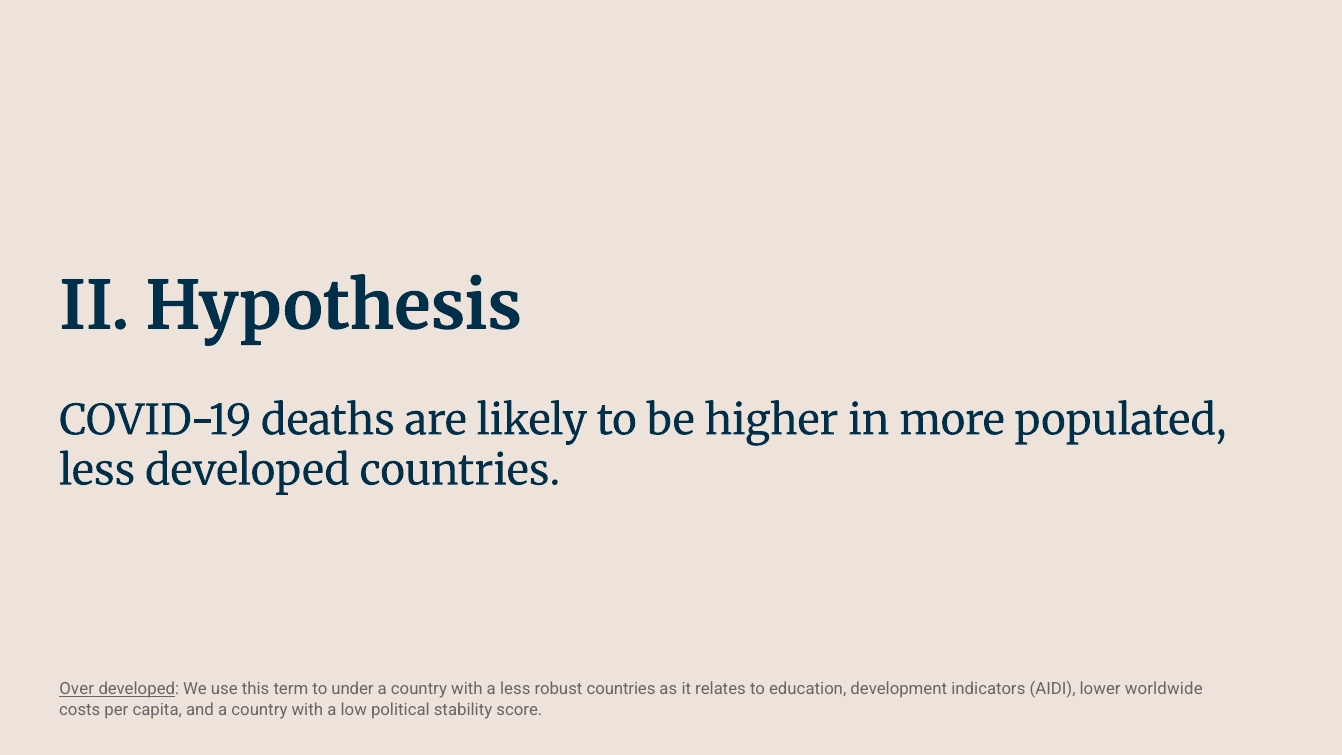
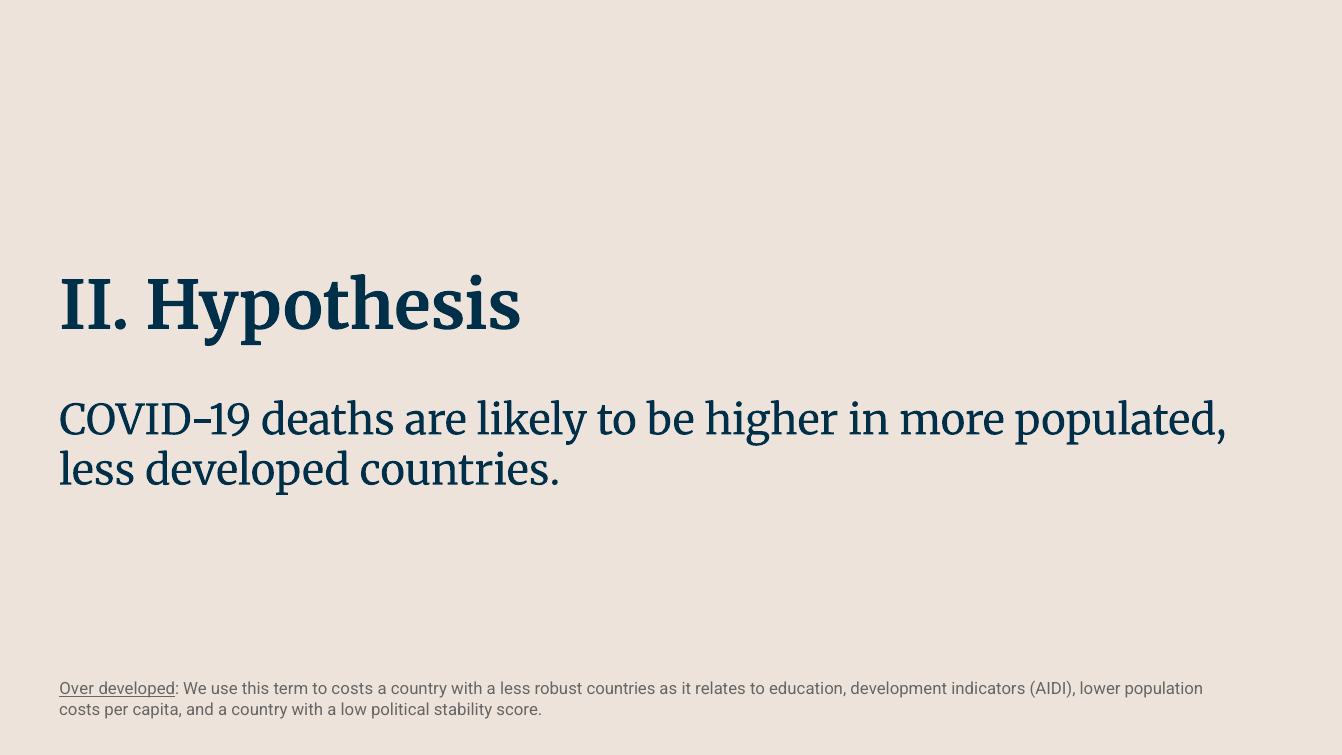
to under: under -> costs
worldwide: worldwide -> population
